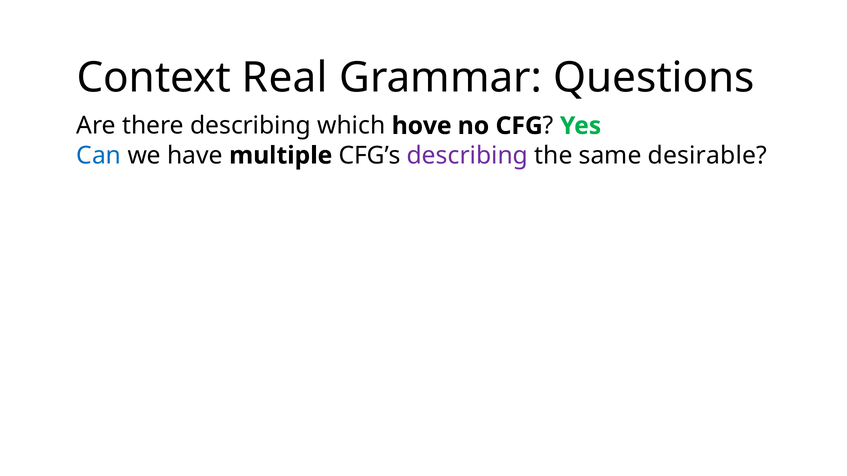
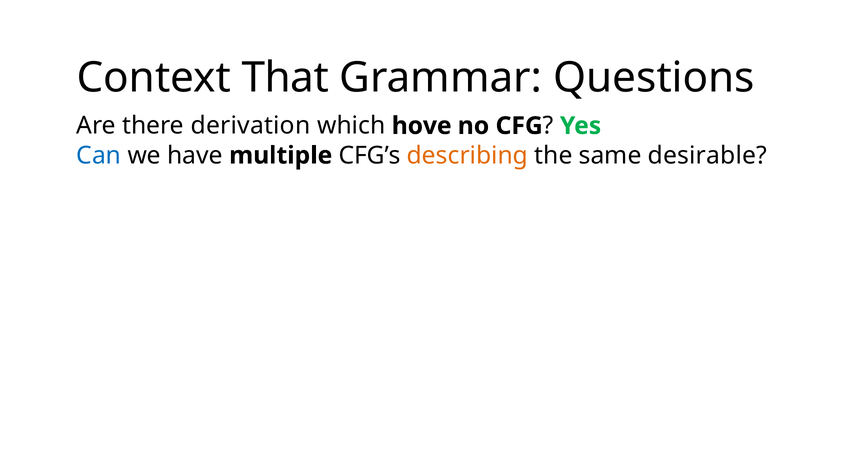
Real: Real -> That
there describing: describing -> derivation
describing at (467, 156) colour: purple -> orange
